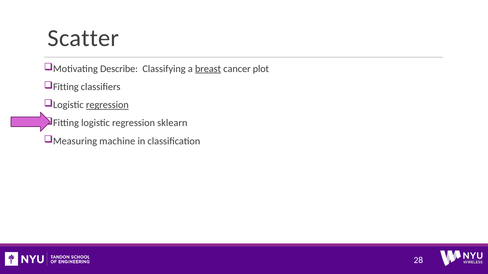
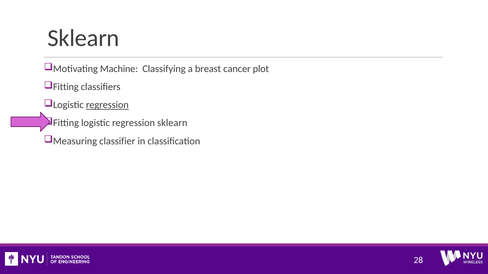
Scatter at (83, 38): Scatter -> Sklearn
Describe: Describe -> Machine
breast underline: present -> none
machine: machine -> classifier
